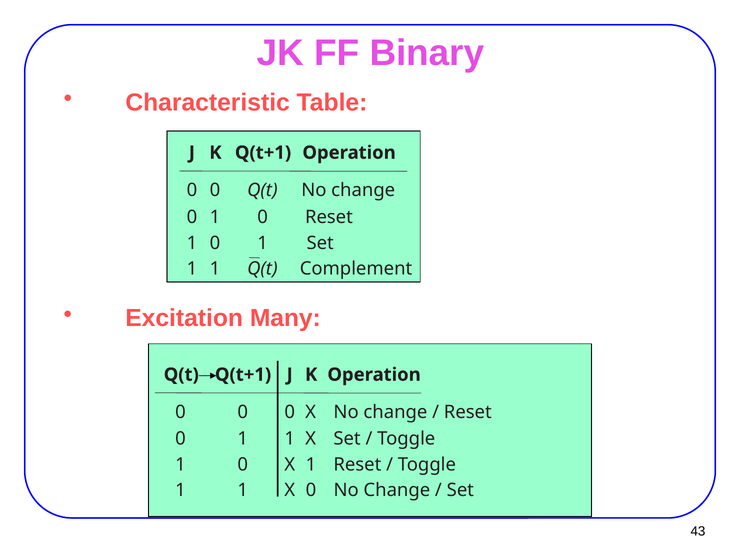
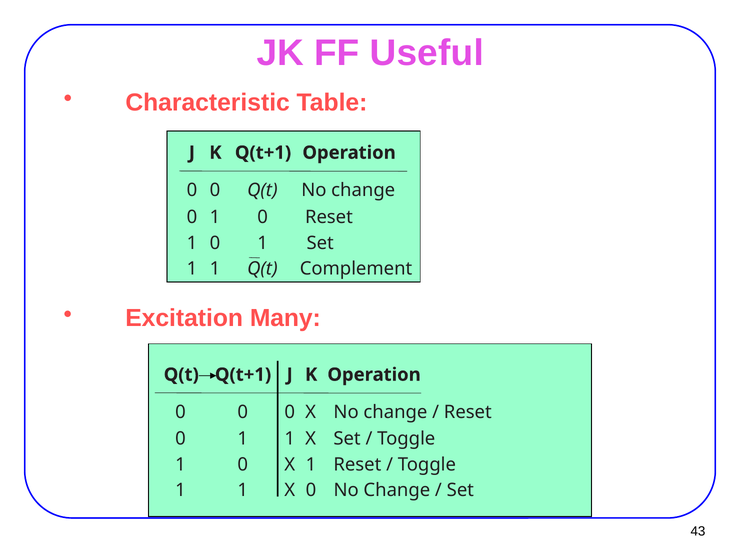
Binary: Binary -> Useful
